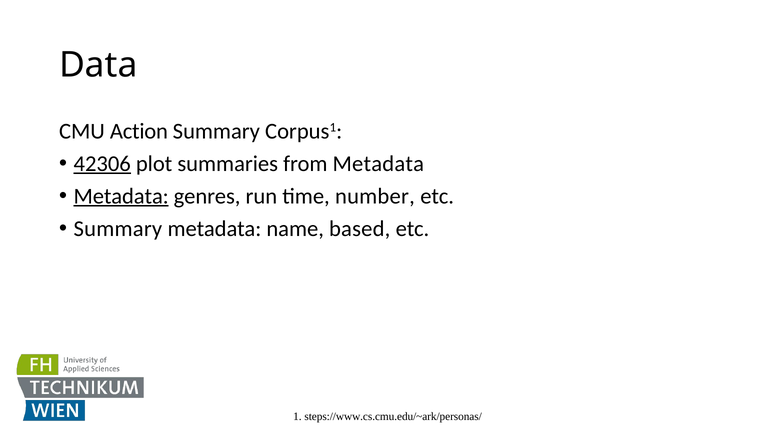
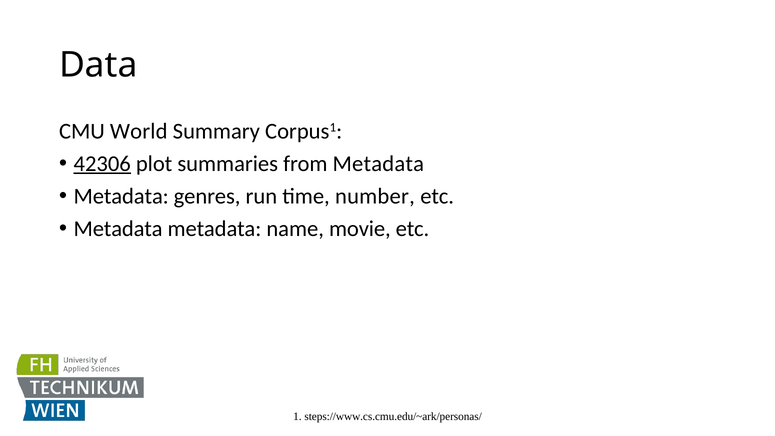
Action: Action -> World
Metadata at (121, 196) underline: present -> none
Summary at (118, 229): Summary -> Metadata
based: based -> movie
